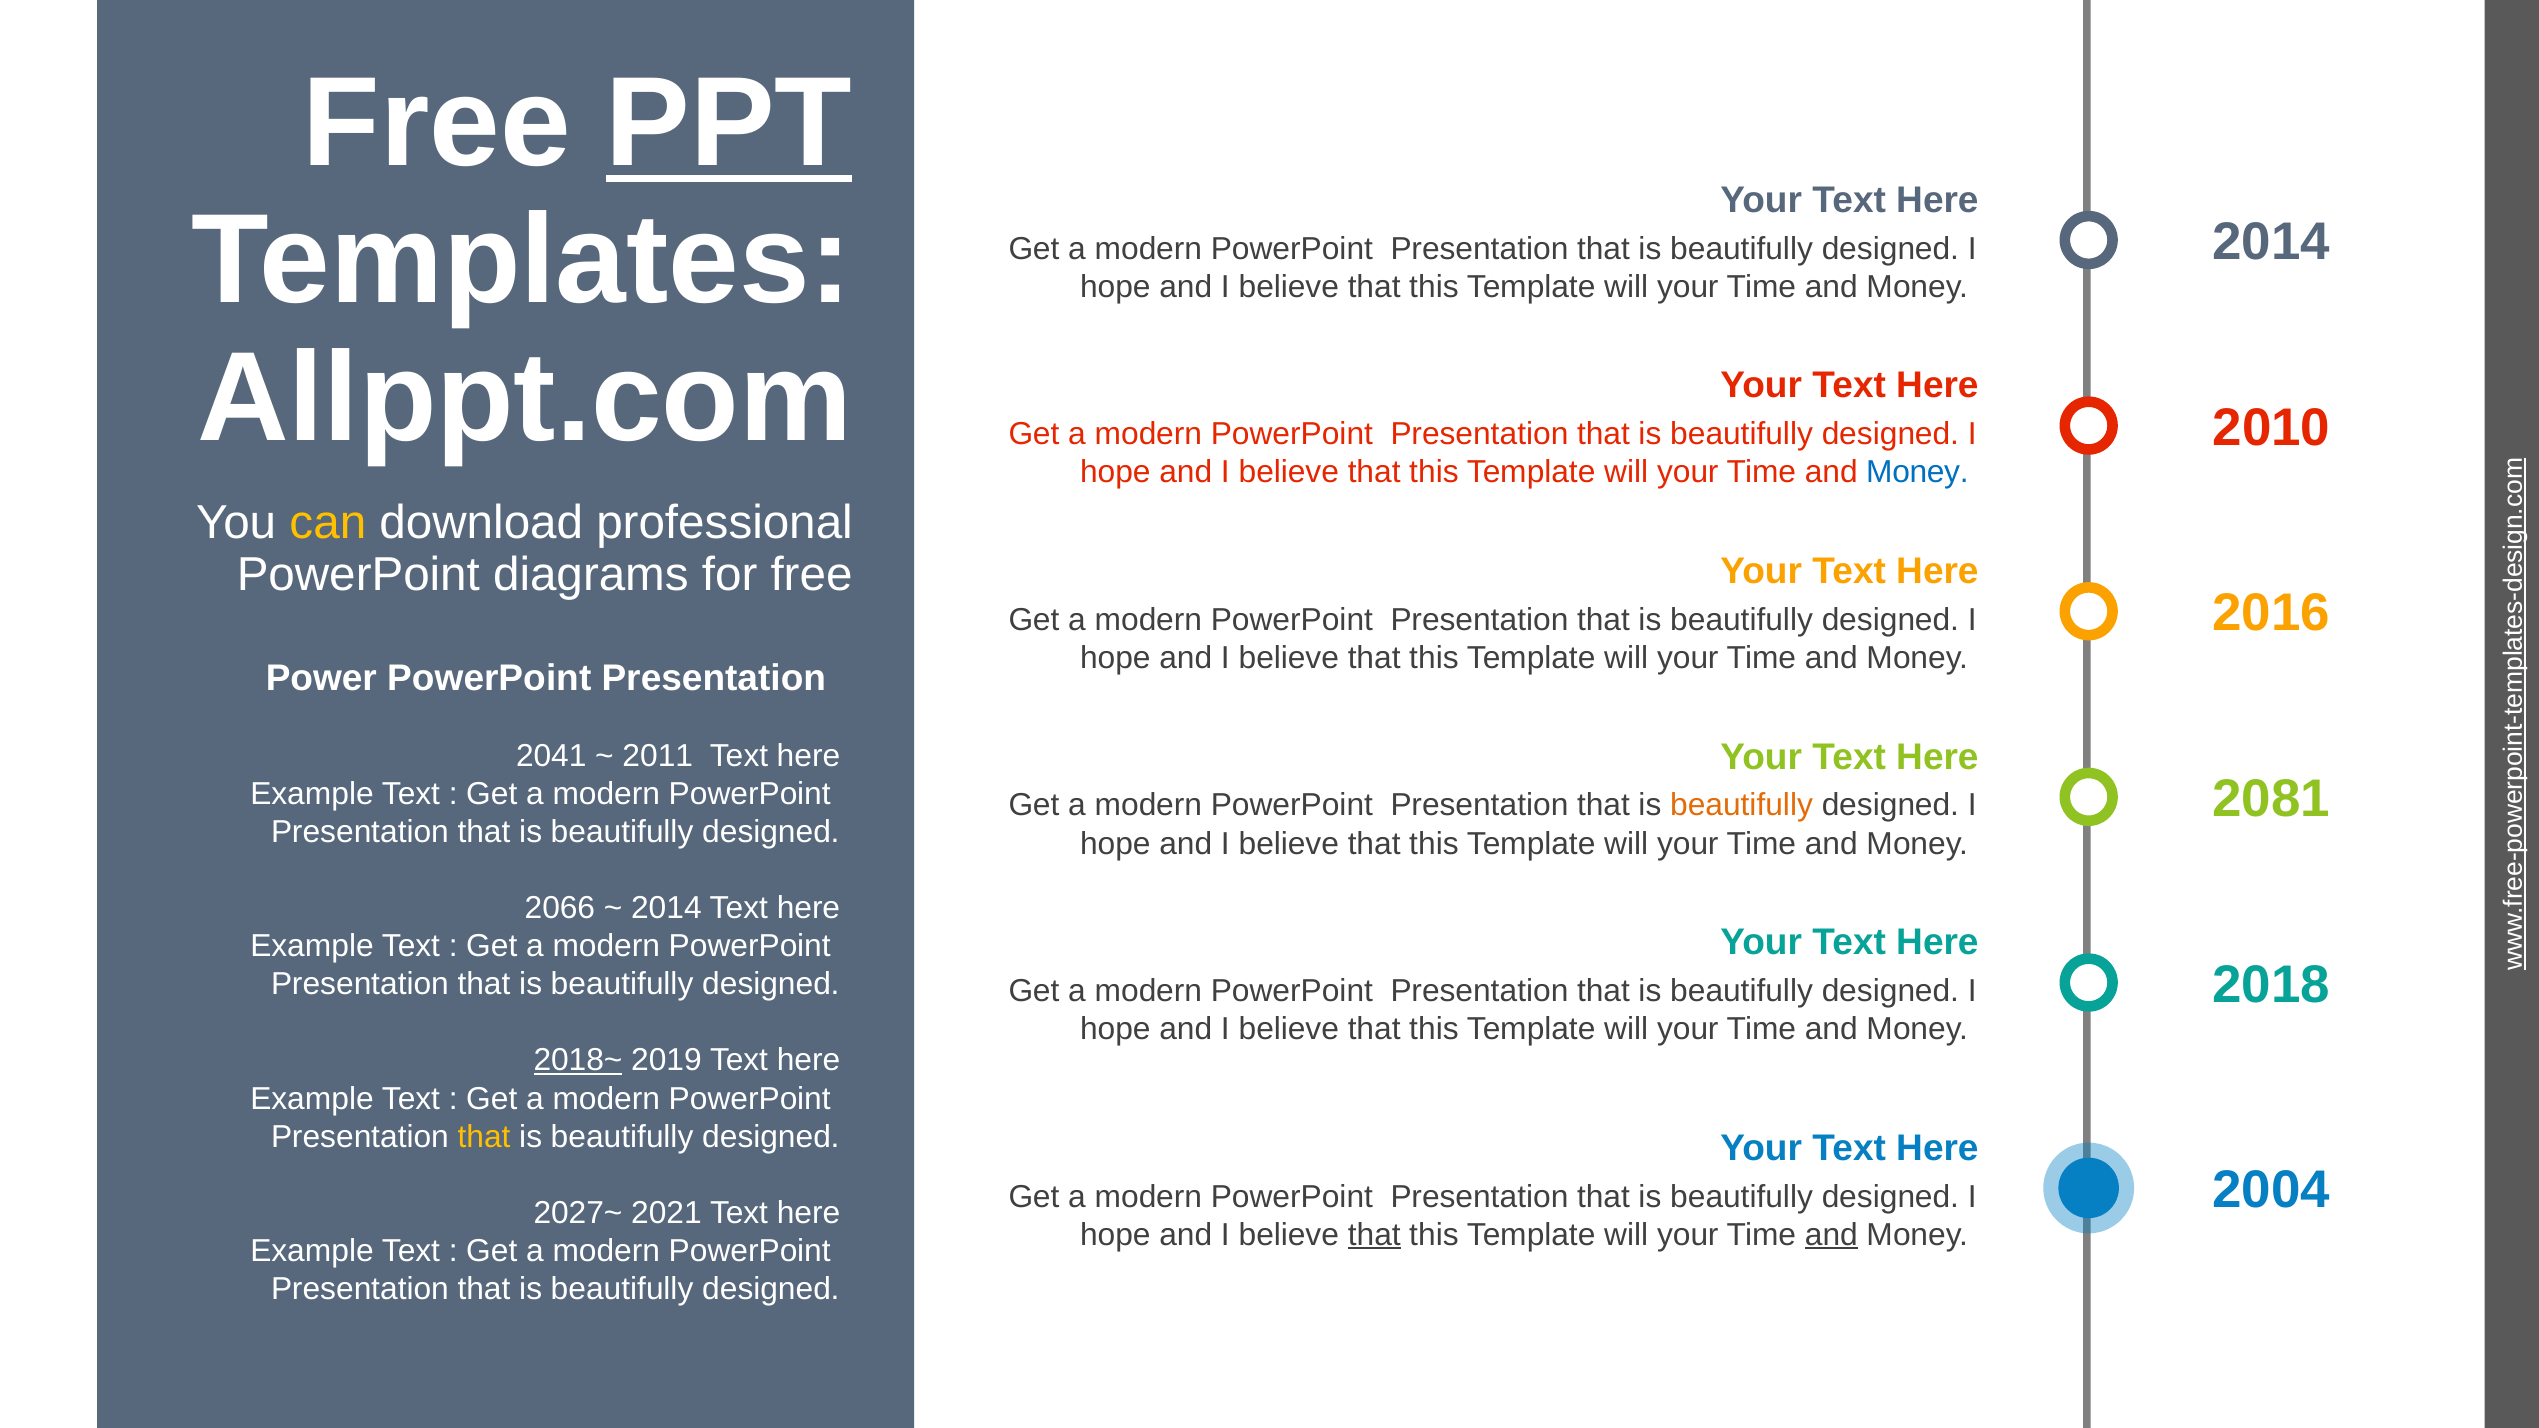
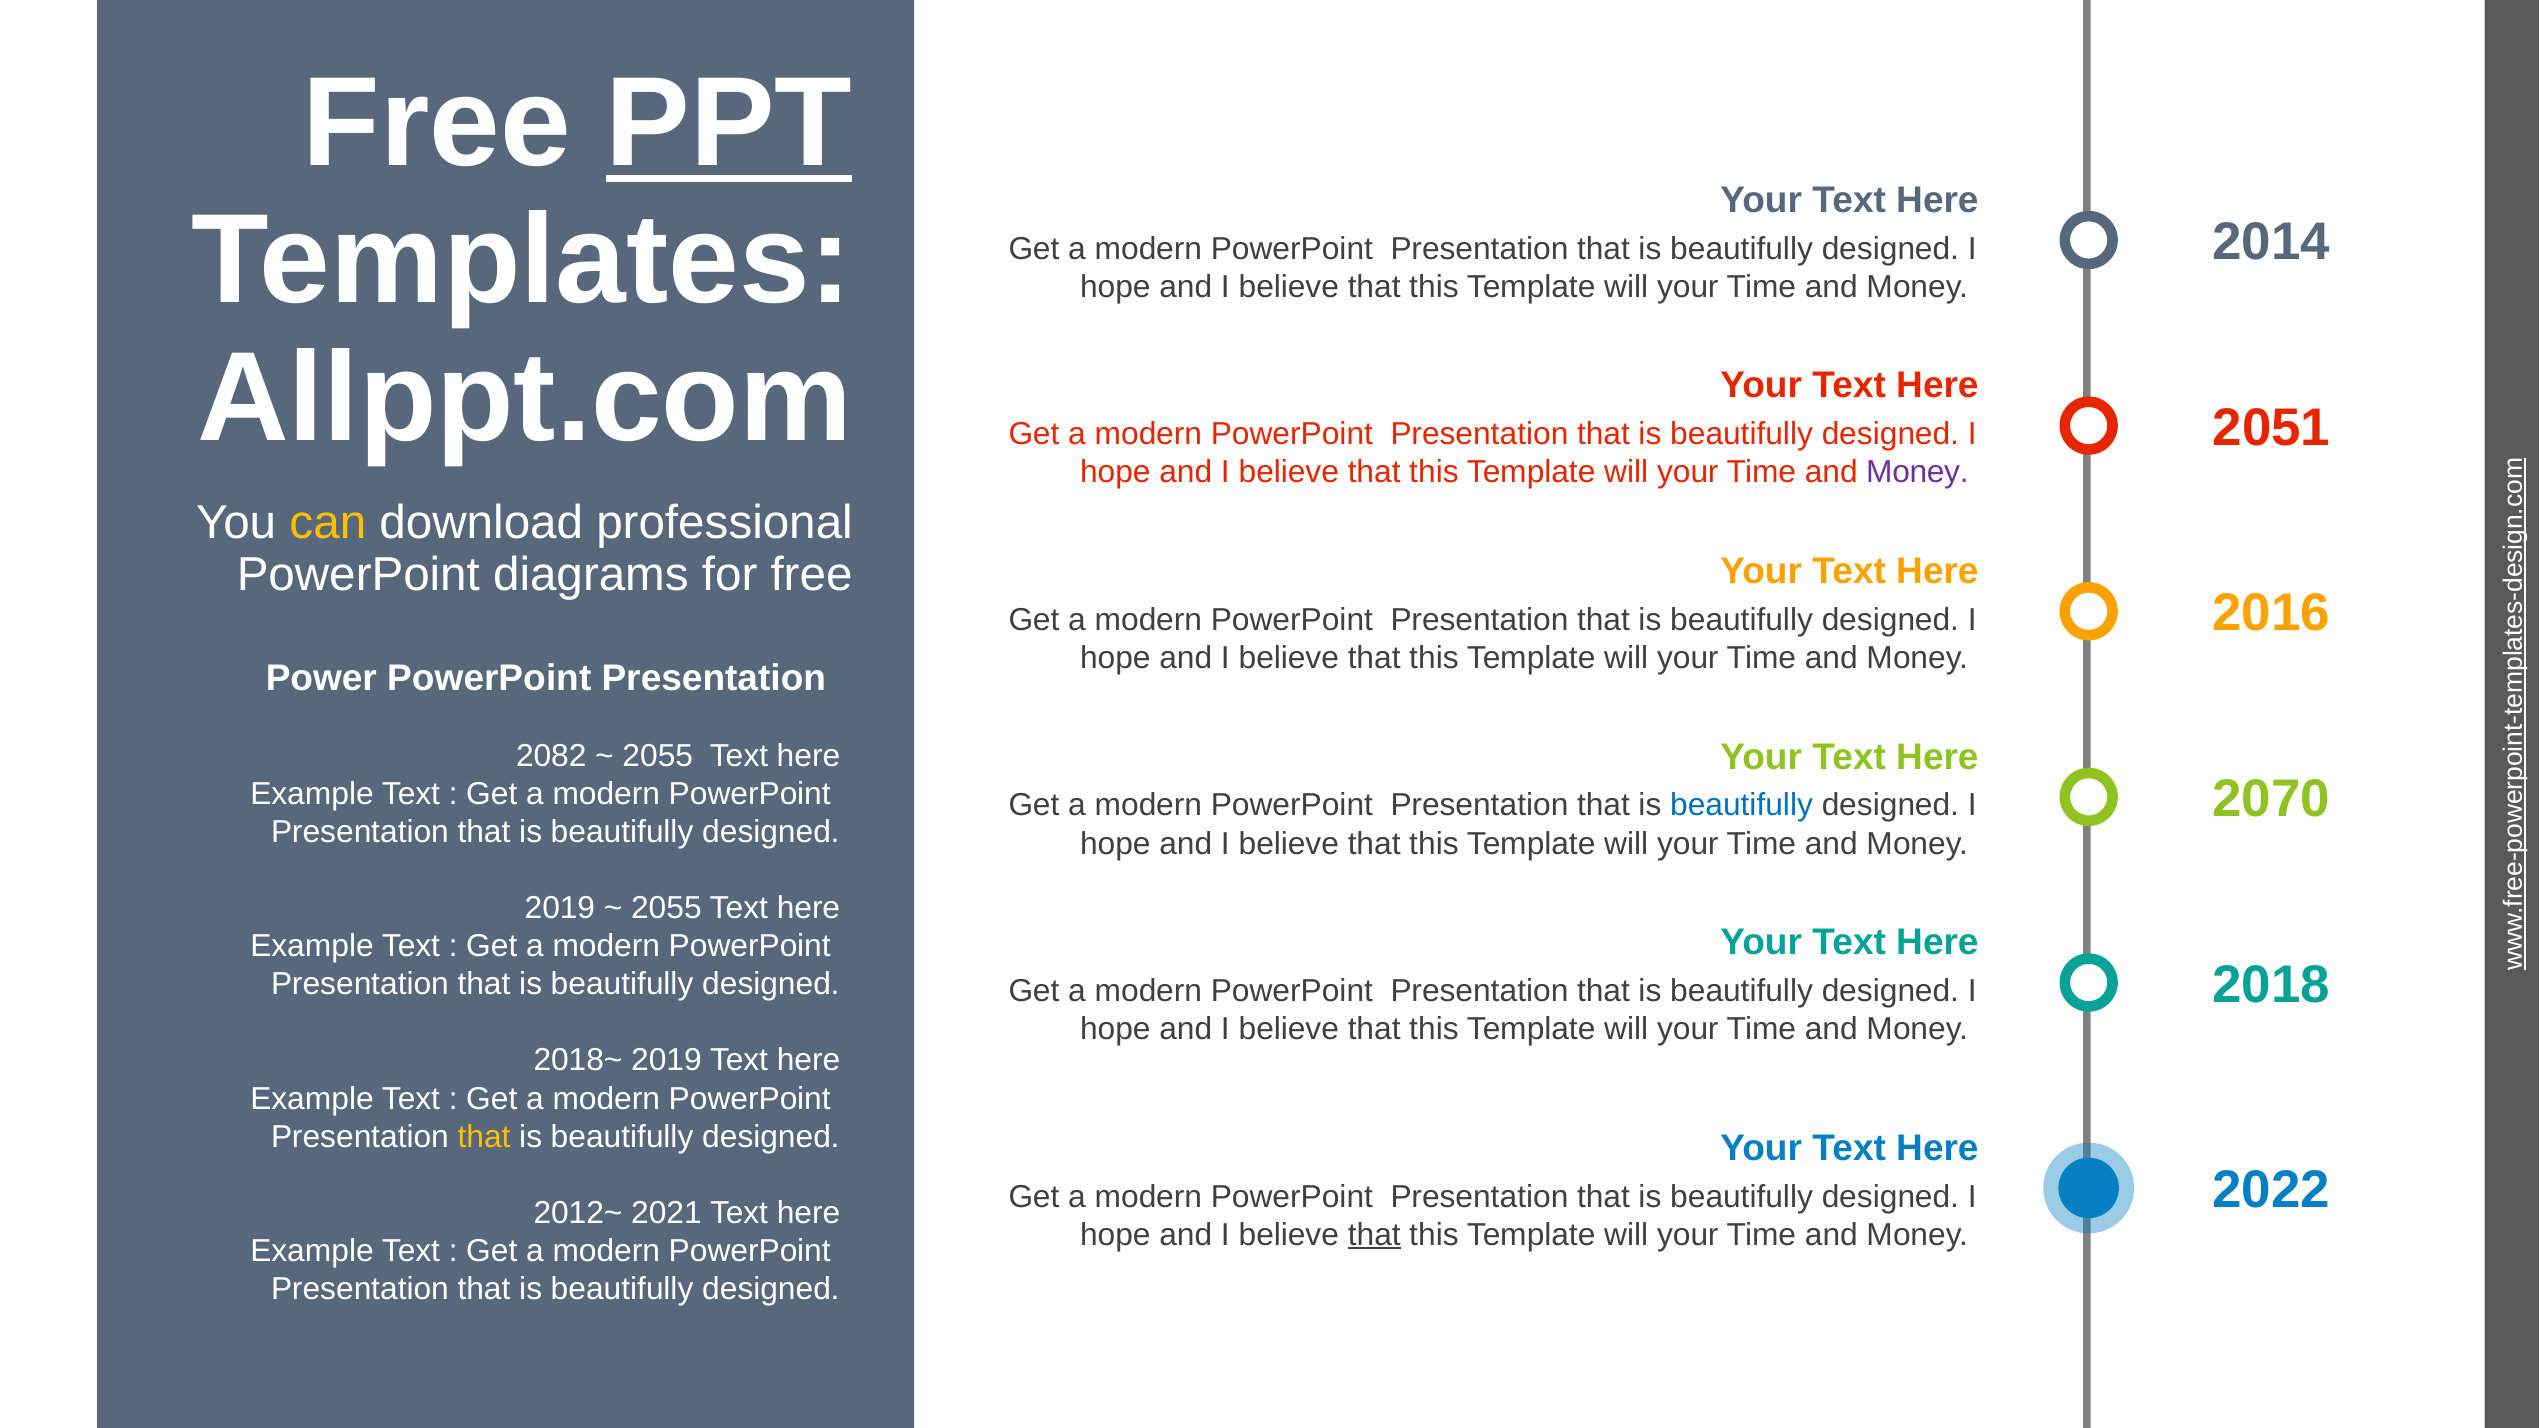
2010: 2010 -> 2051
Money at (1917, 472) colour: blue -> purple
2041: 2041 -> 2082
2011 at (658, 756): 2011 -> 2055
2081: 2081 -> 2070
beautifully at (1742, 806) colour: orange -> blue
2066 at (560, 908): 2066 -> 2019
2014 at (666, 908): 2014 -> 2055
2018~ underline: present -> none
2004: 2004 -> 2022
2027~: 2027~ -> 2012~
and at (1831, 1235) underline: present -> none
